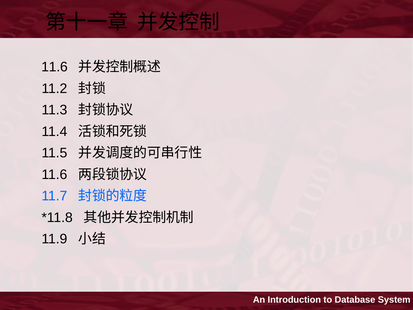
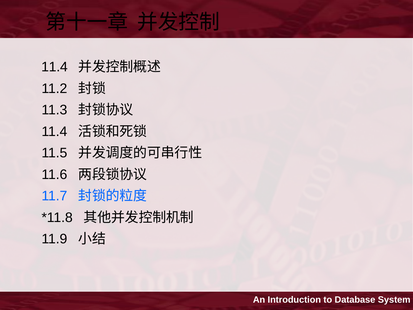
11.6 at (54, 67): 11.6 -> 11.4
